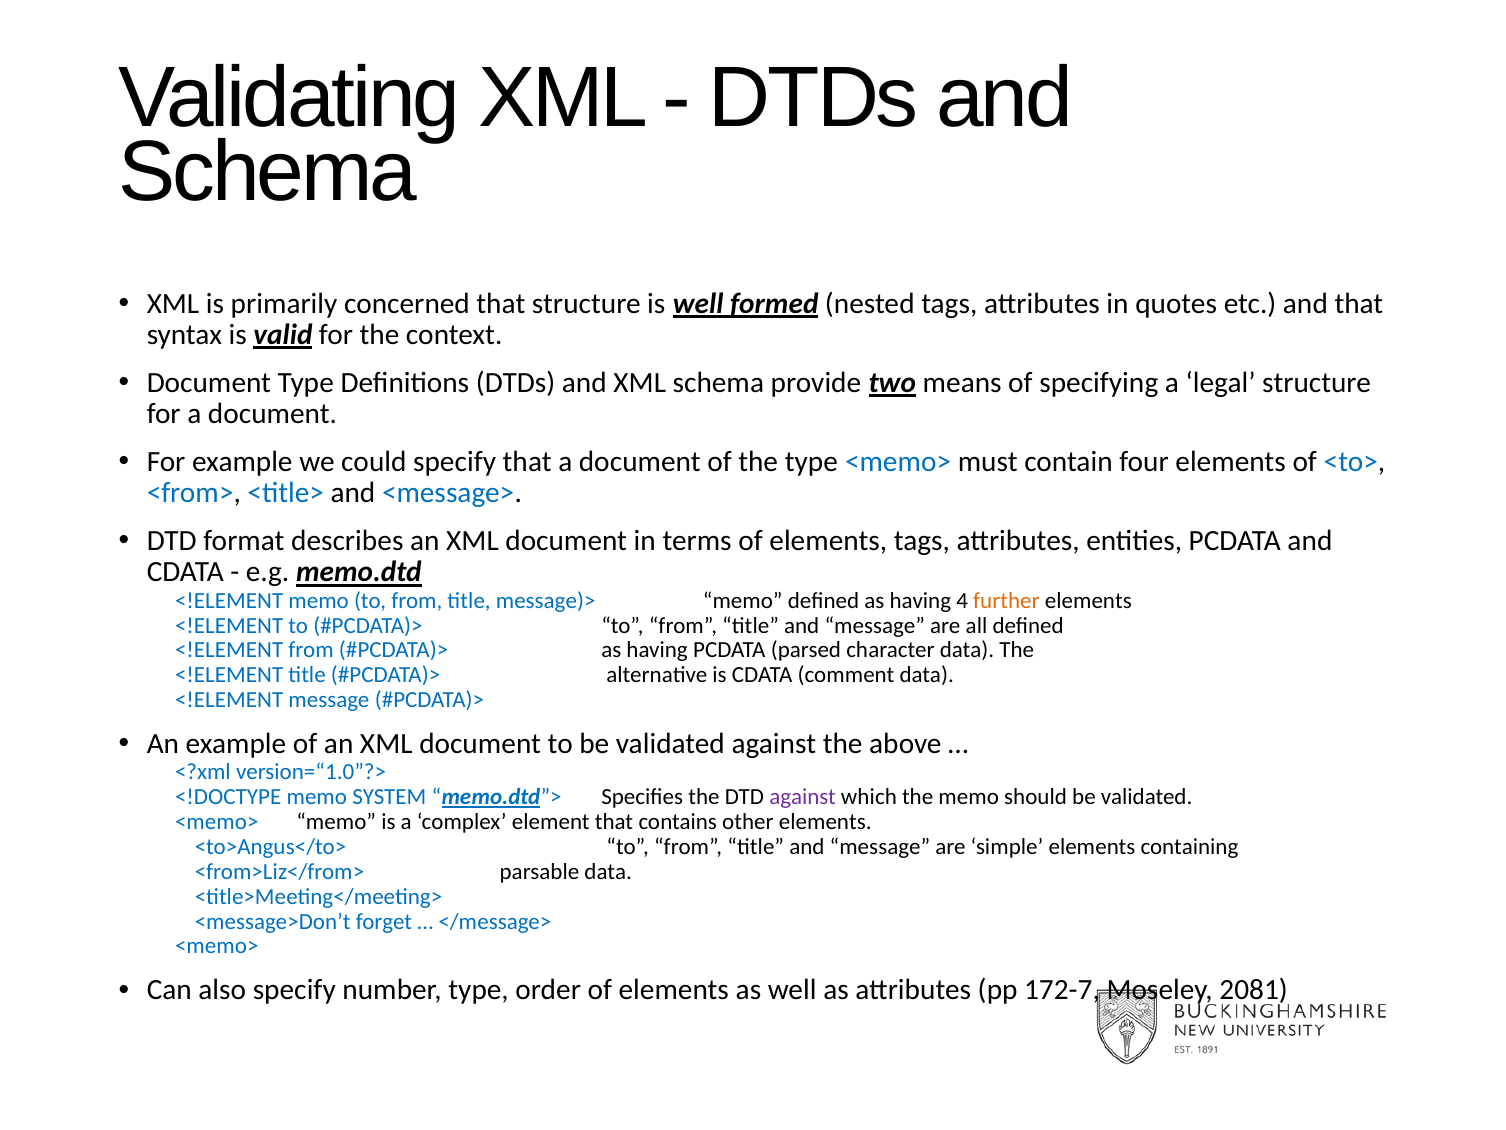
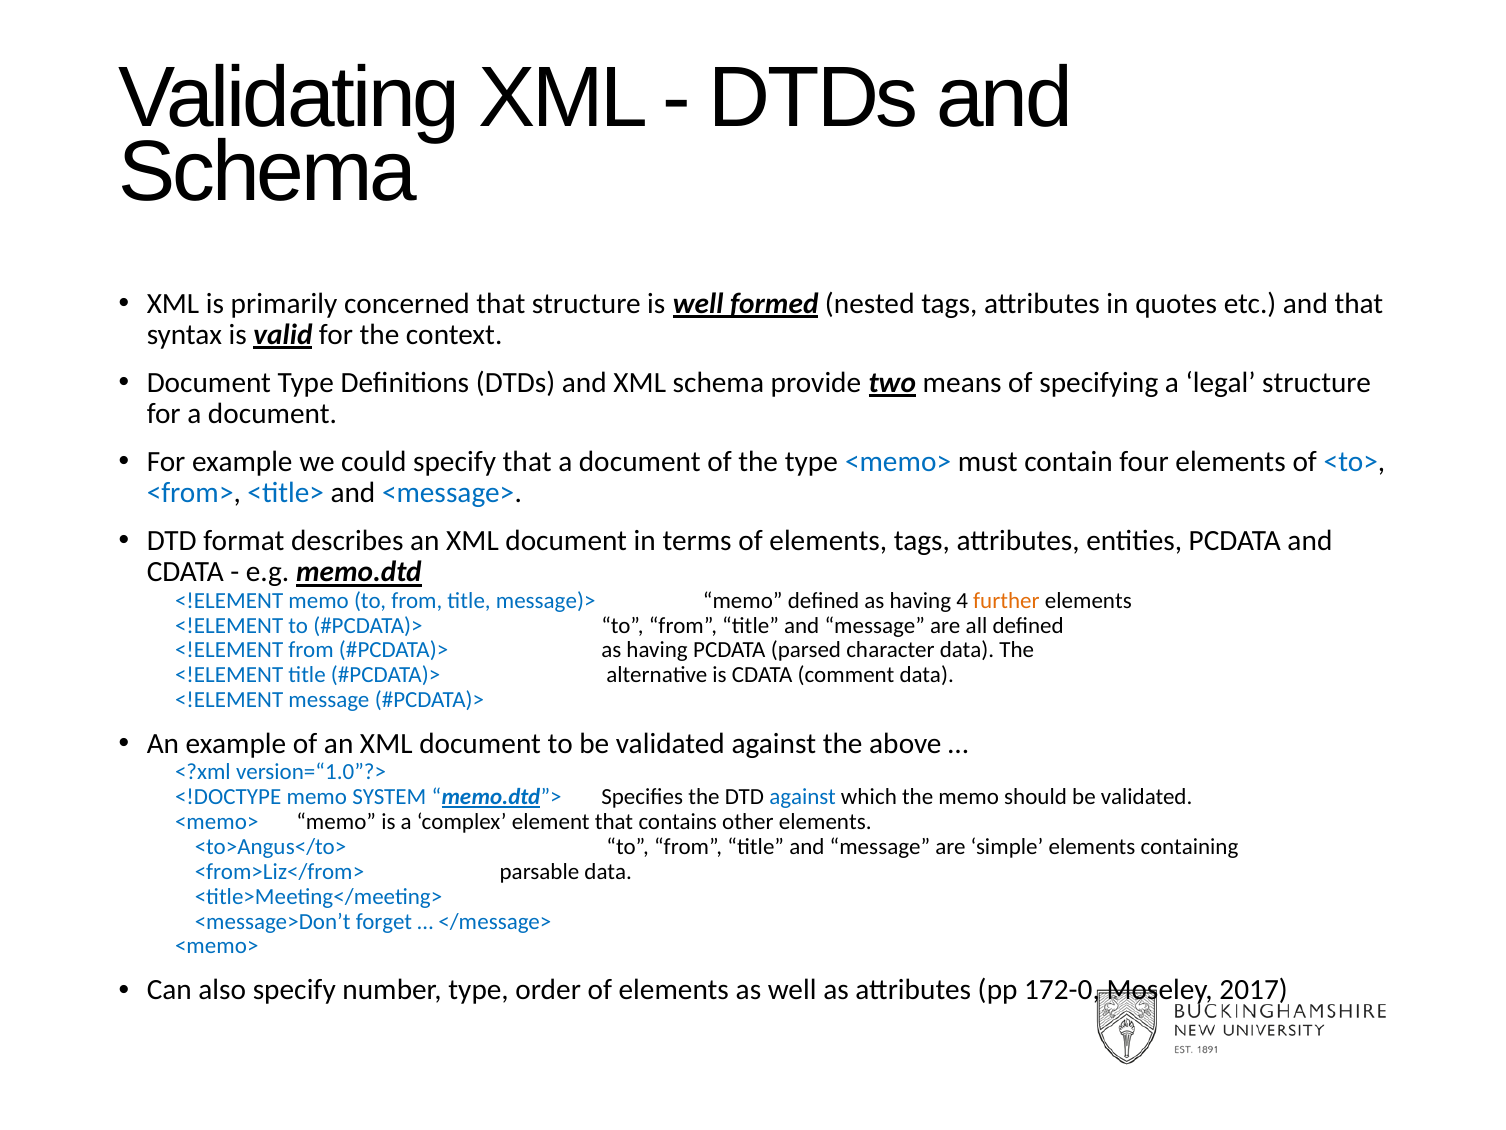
against at (803, 797) colour: purple -> blue
172-7: 172-7 -> 172-0
2081: 2081 -> 2017
